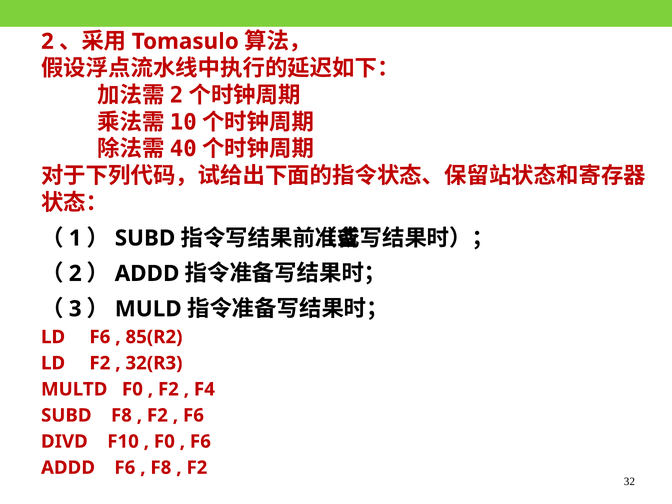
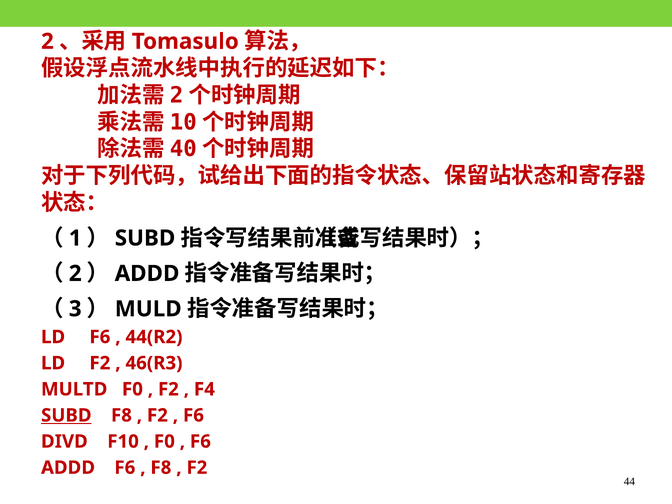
85(R2: 85(R2 -> 44(R2
32(R3: 32(R3 -> 46(R3
SUBD at (66, 415) underline: none -> present
32: 32 -> 44
